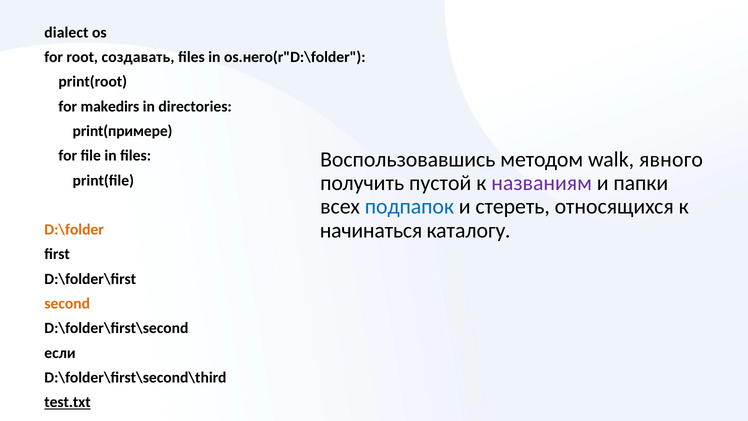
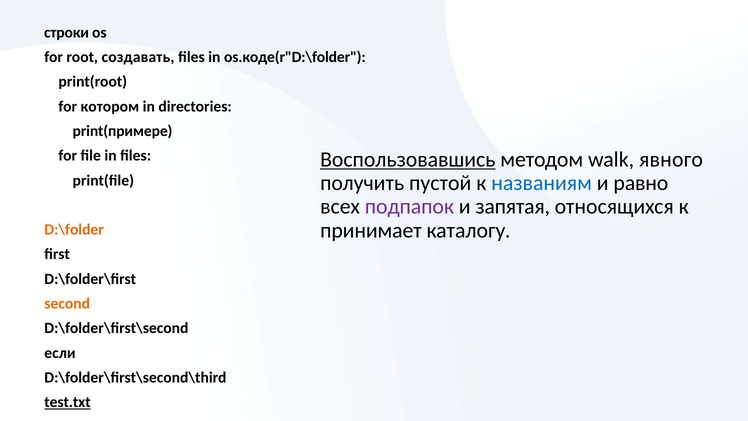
dialect: dialect -> строки
os.него(r"D:\folder: os.него(r"D:\folder -> os.коде(r"D:\folder
makedirs: makedirs -> котором
Воспользовавшись underline: none -> present
названиям colour: purple -> blue
папки: папки -> равно
подпапок colour: blue -> purple
стереть: стереть -> запятая
начинаться: начинаться -> принимает
